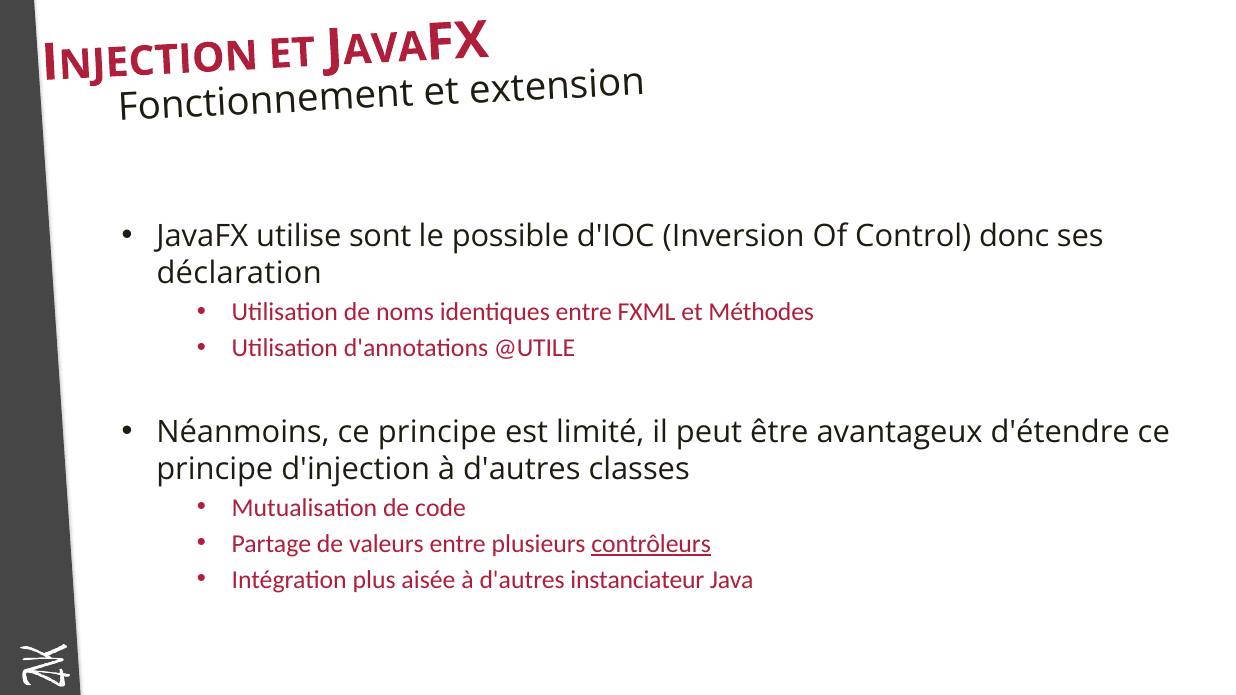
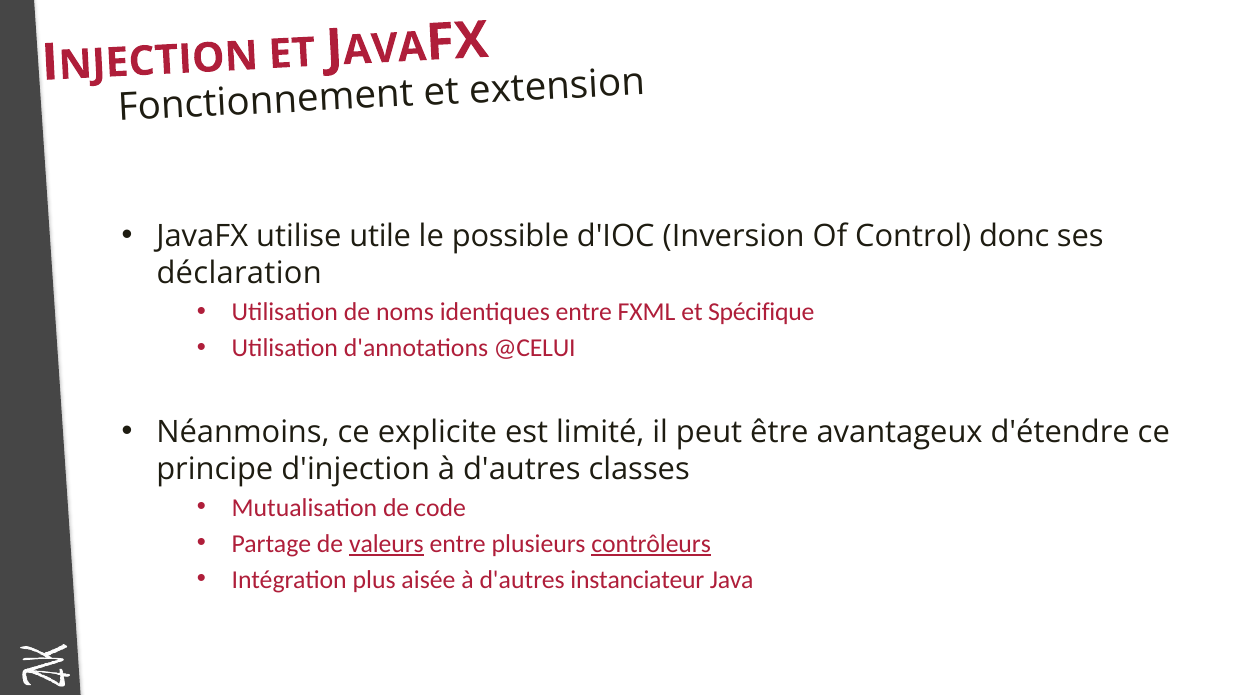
sont: sont -> utile
Méthodes: Méthodes -> Spécifique
@UTILE: @UTILE -> @CELUI
Néanmoins ce principe: principe -> explicite
valeurs underline: none -> present
